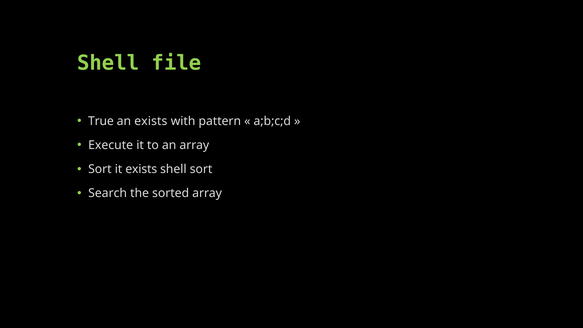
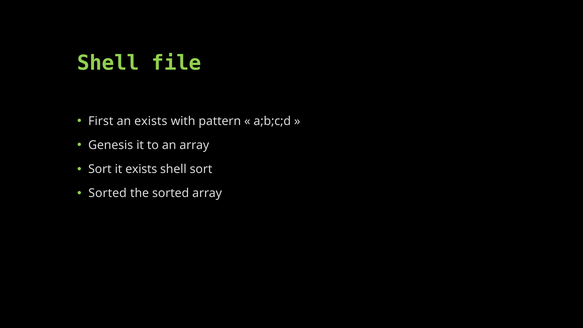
True: True -> First
Execute: Execute -> Genesis
Search at (108, 193): Search -> Sorted
